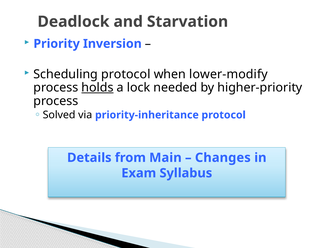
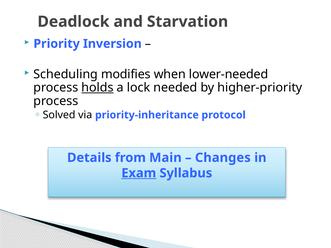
Scheduling protocol: protocol -> modifies
lower-modify: lower-modify -> lower-needed
Exam underline: none -> present
